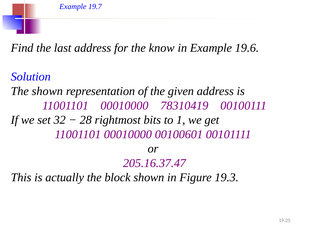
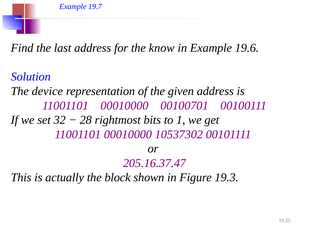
The shown: shown -> device
78310419: 78310419 -> 00100701
00100601: 00100601 -> 10537302
